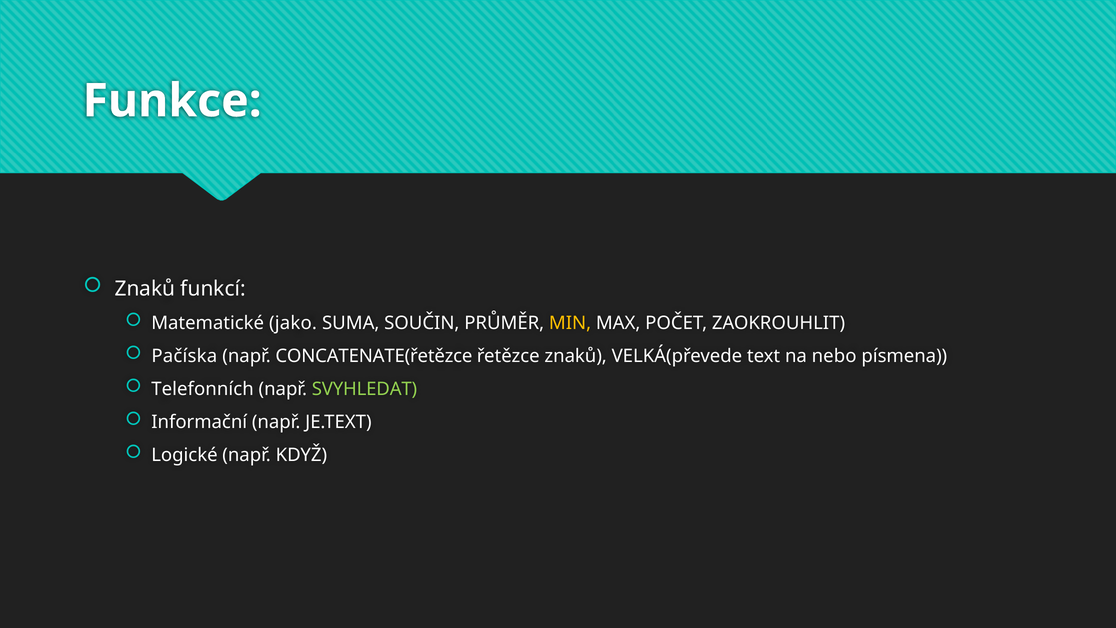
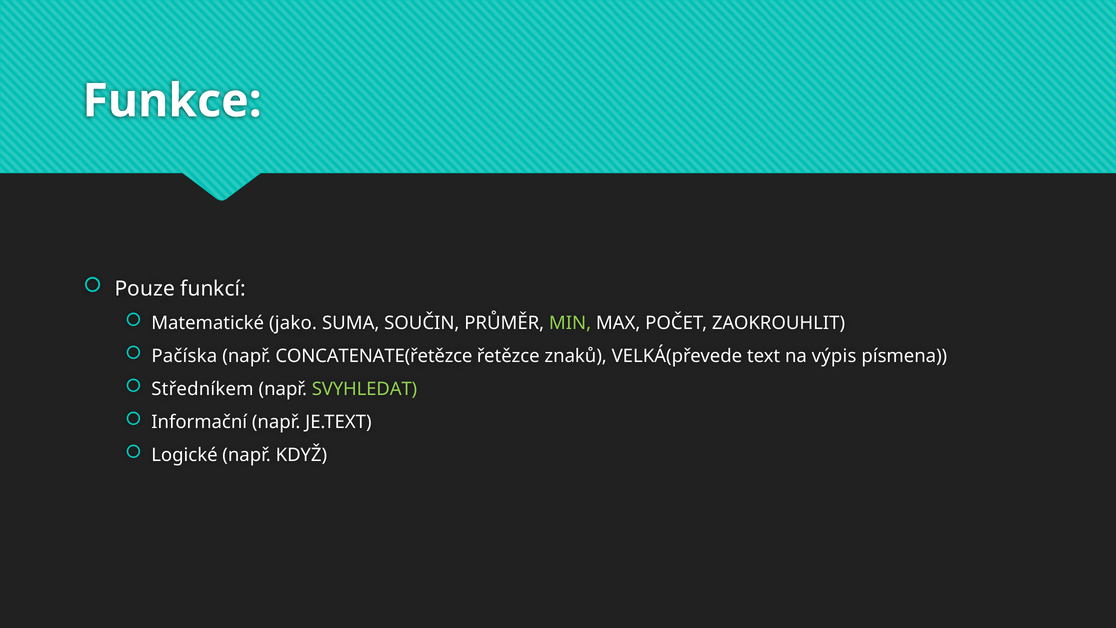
Znaků at (145, 289): Znaků -> Pouze
MIN colour: yellow -> light green
nebo: nebo -> výpis
Telefonních: Telefonních -> Středníkem
